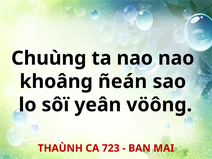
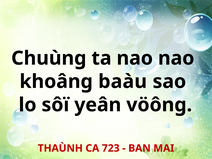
ñeán: ñeán -> baàu
